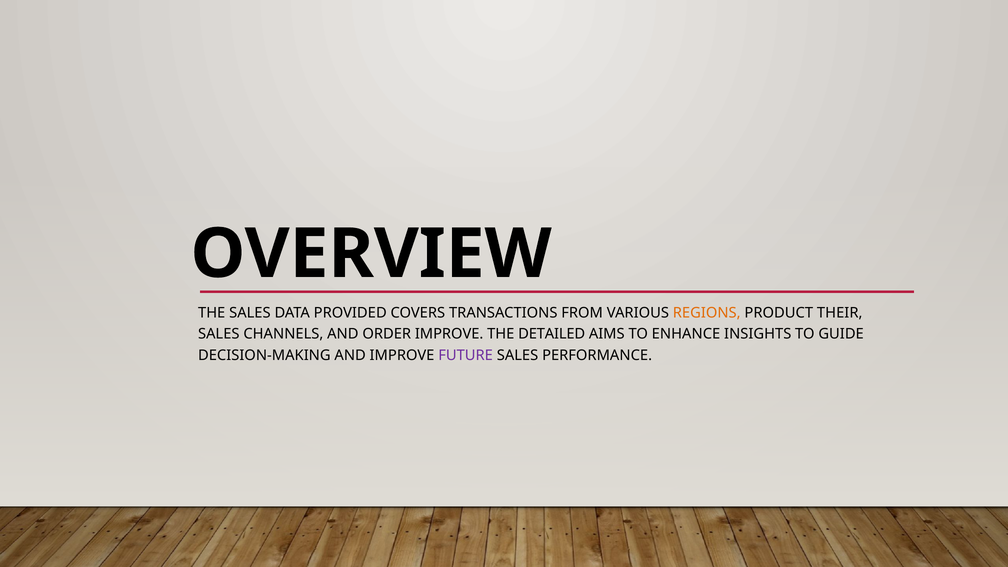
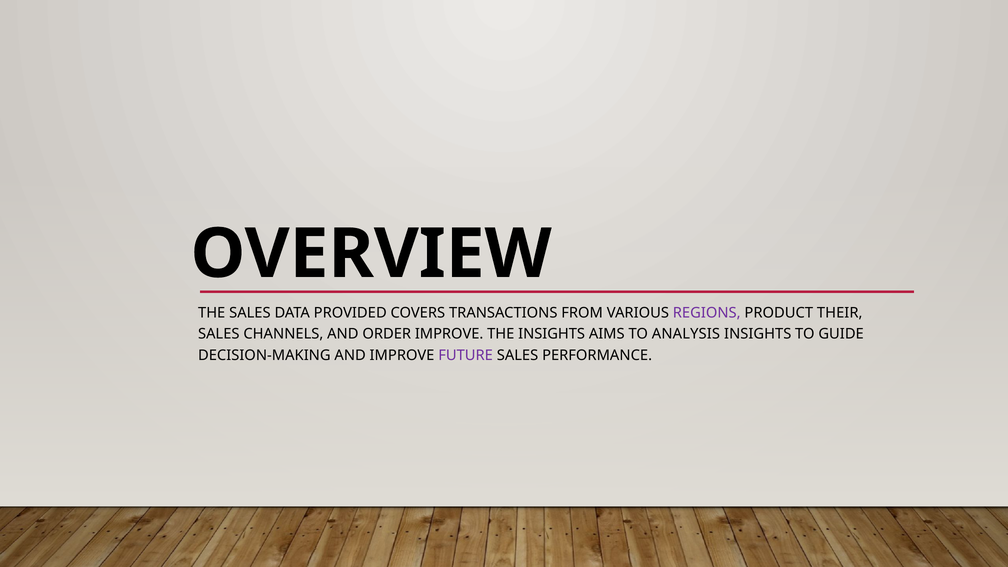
REGIONS colour: orange -> purple
THE DETAILED: DETAILED -> INSIGHTS
ENHANCE: ENHANCE -> ANALYSIS
